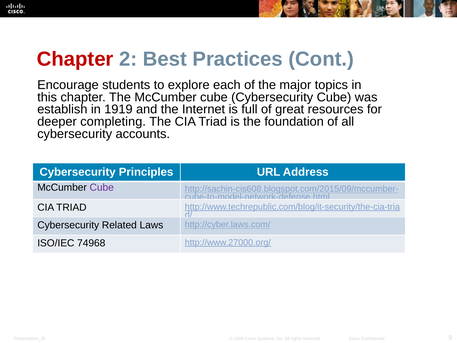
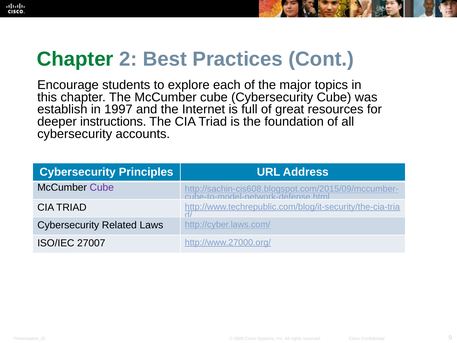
Chapter at (75, 59) colour: red -> green
1919: 1919 -> 1997
completing: completing -> instructions
74968: 74968 -> 27007
